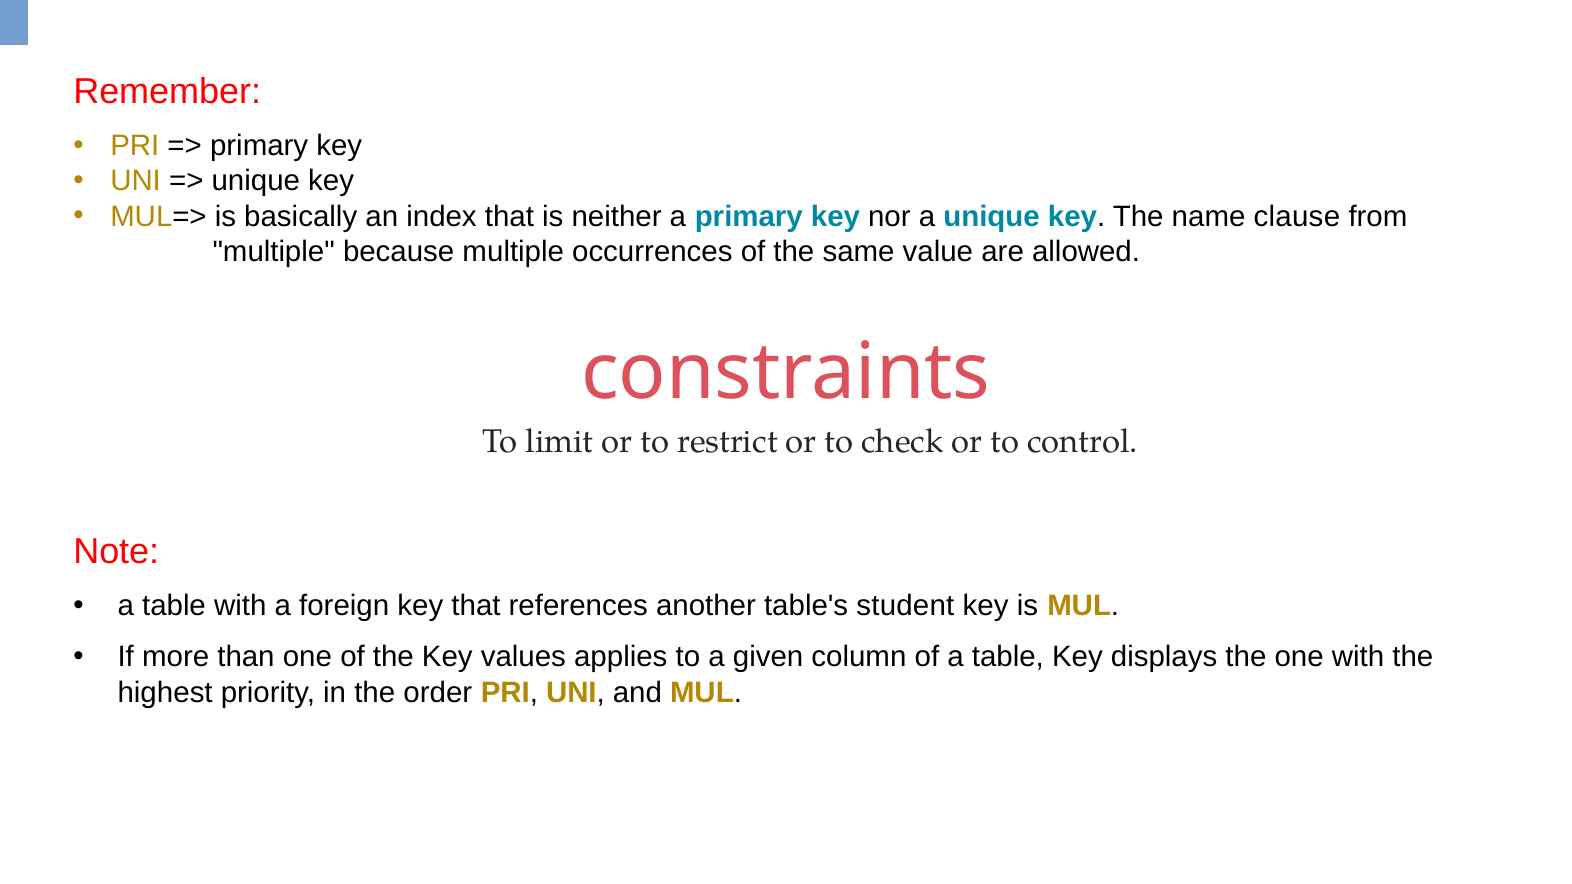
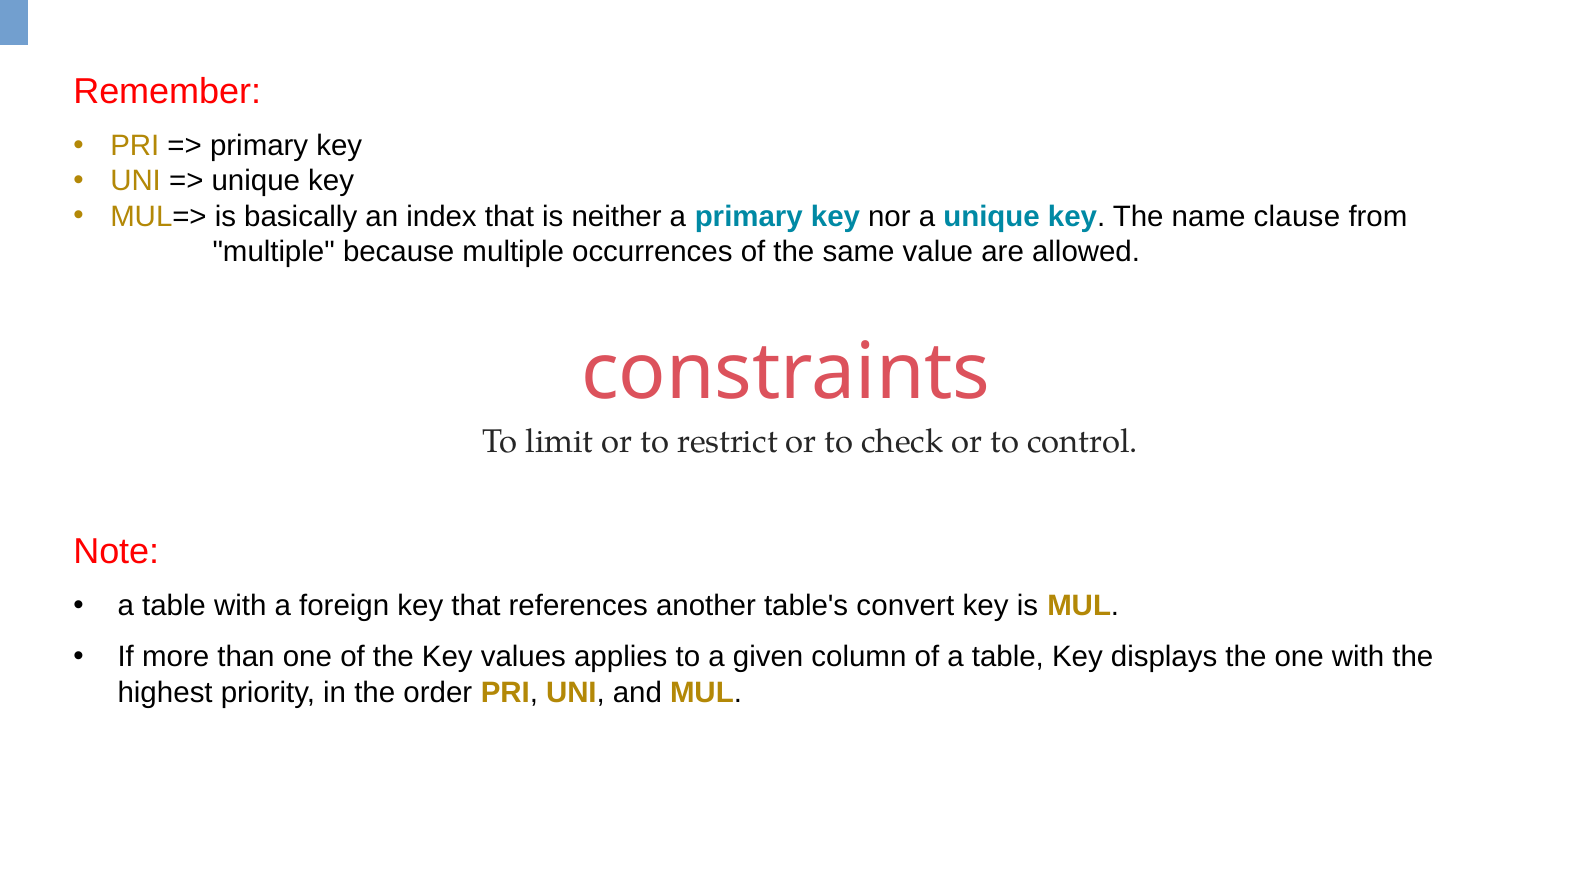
student: student -> convert
